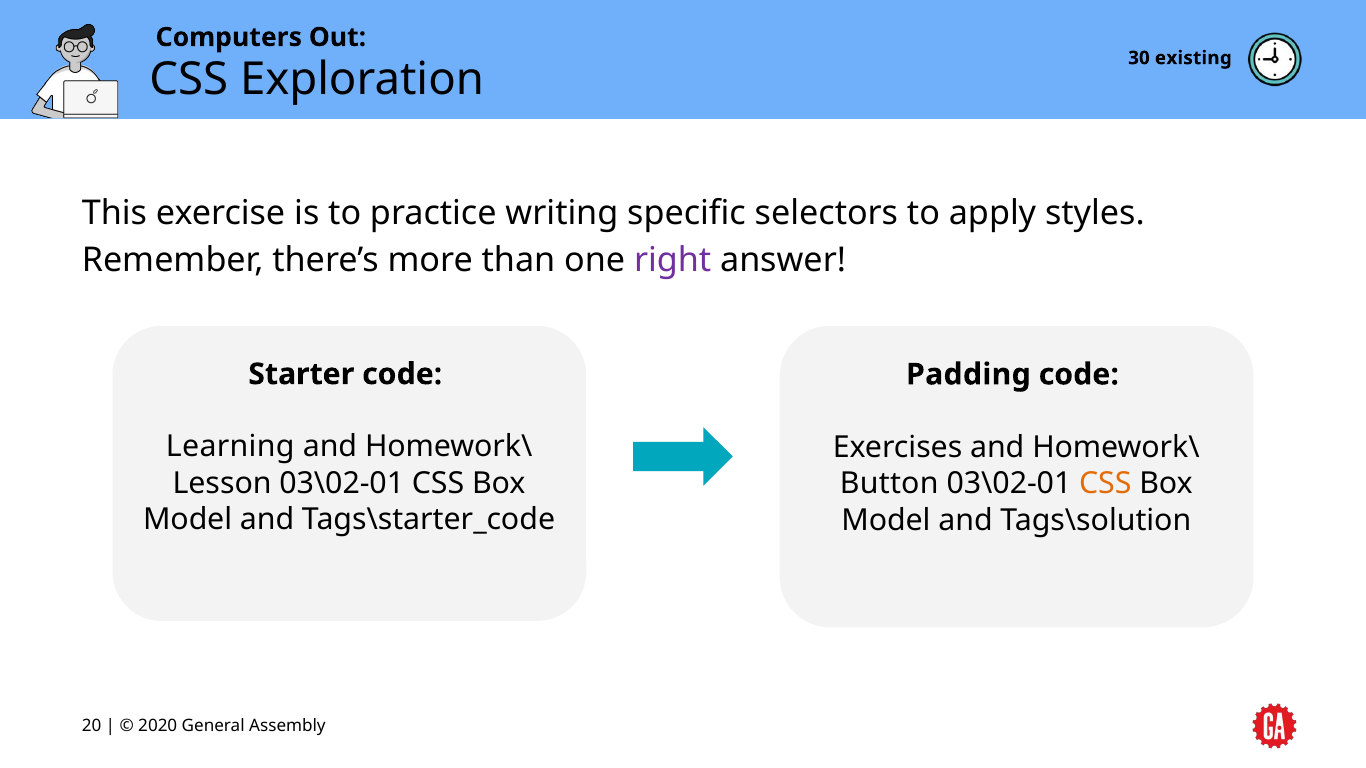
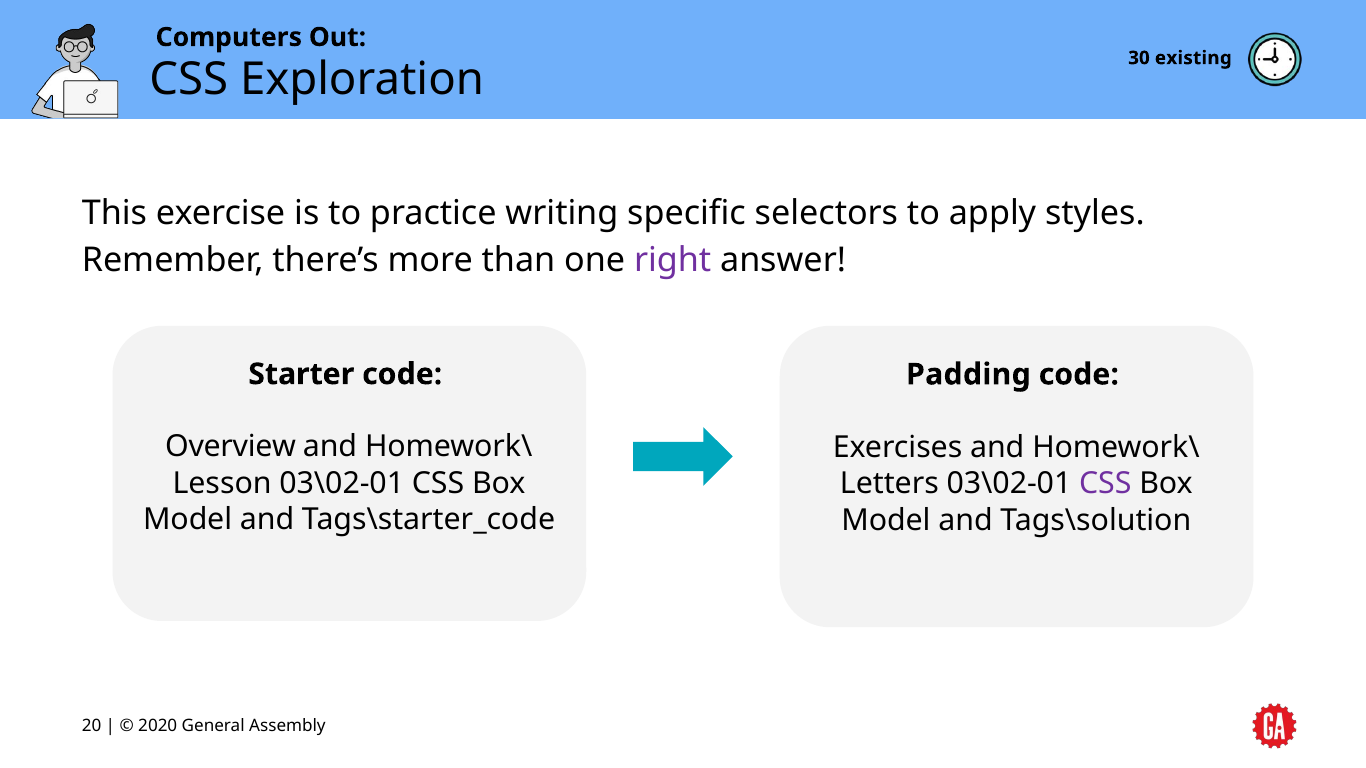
Learning: Learning -> Overview
Button: Button -> Letters
CSS at (1105, 484) colour: orange -> purple
